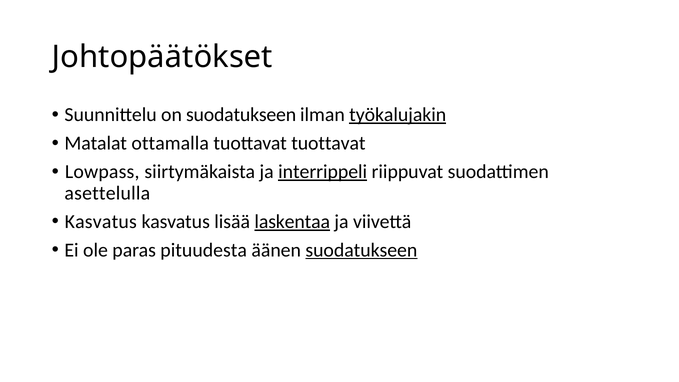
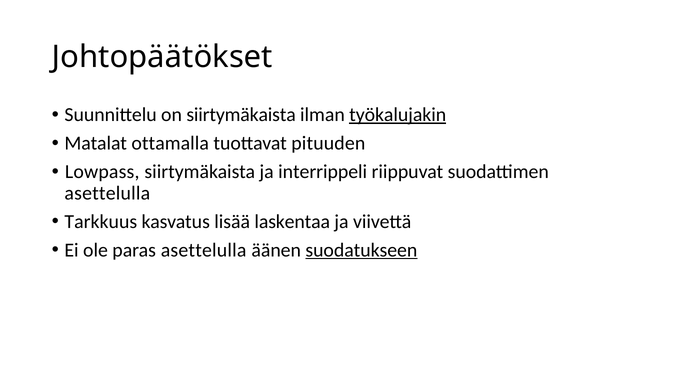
on suodatukseen: suodatukseen -> siirtymäkaista
tuottavat tuottavat: tuottavat -> pituuden
interrippeli underline: present -> none
Kasvatus at (101, 222): Kasvatus -> Tarkkuus
laskentaa underline: present -> none
paras pituudesta: pituudesta -> asettelulla
